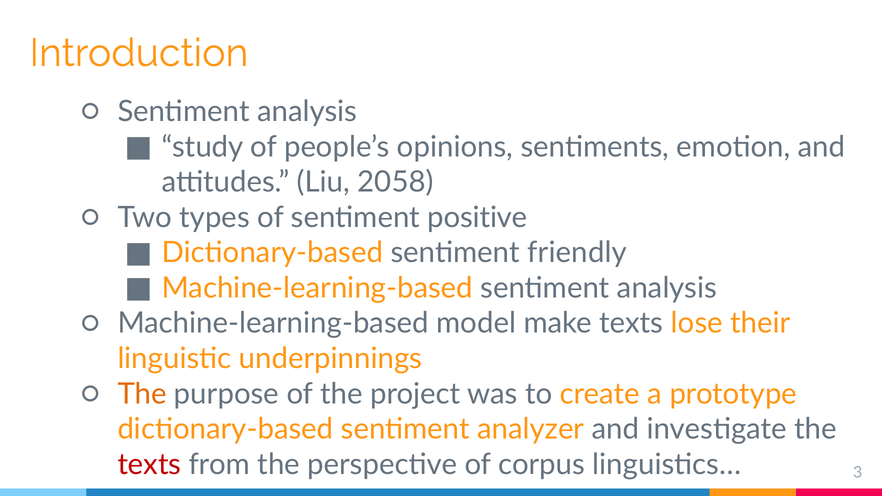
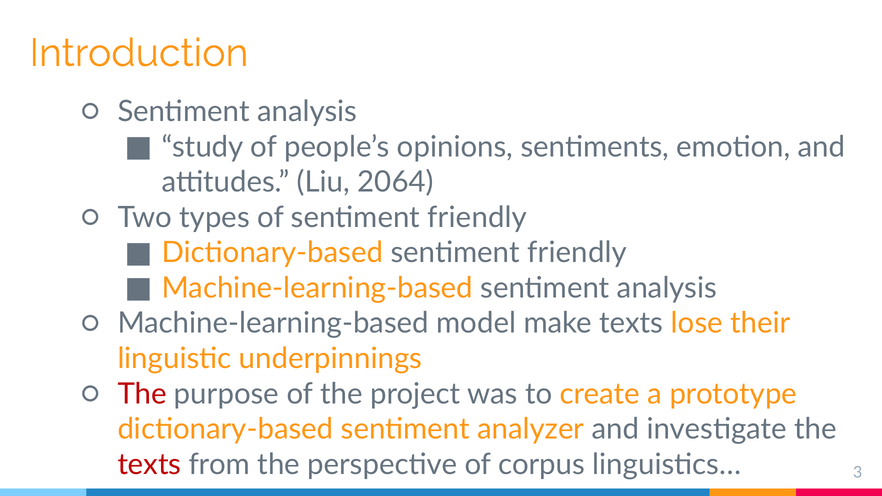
2058: 2058 -> 2064
of sentiment positive: positive -> friendly
The at (142, 394) colour: orange -> red
